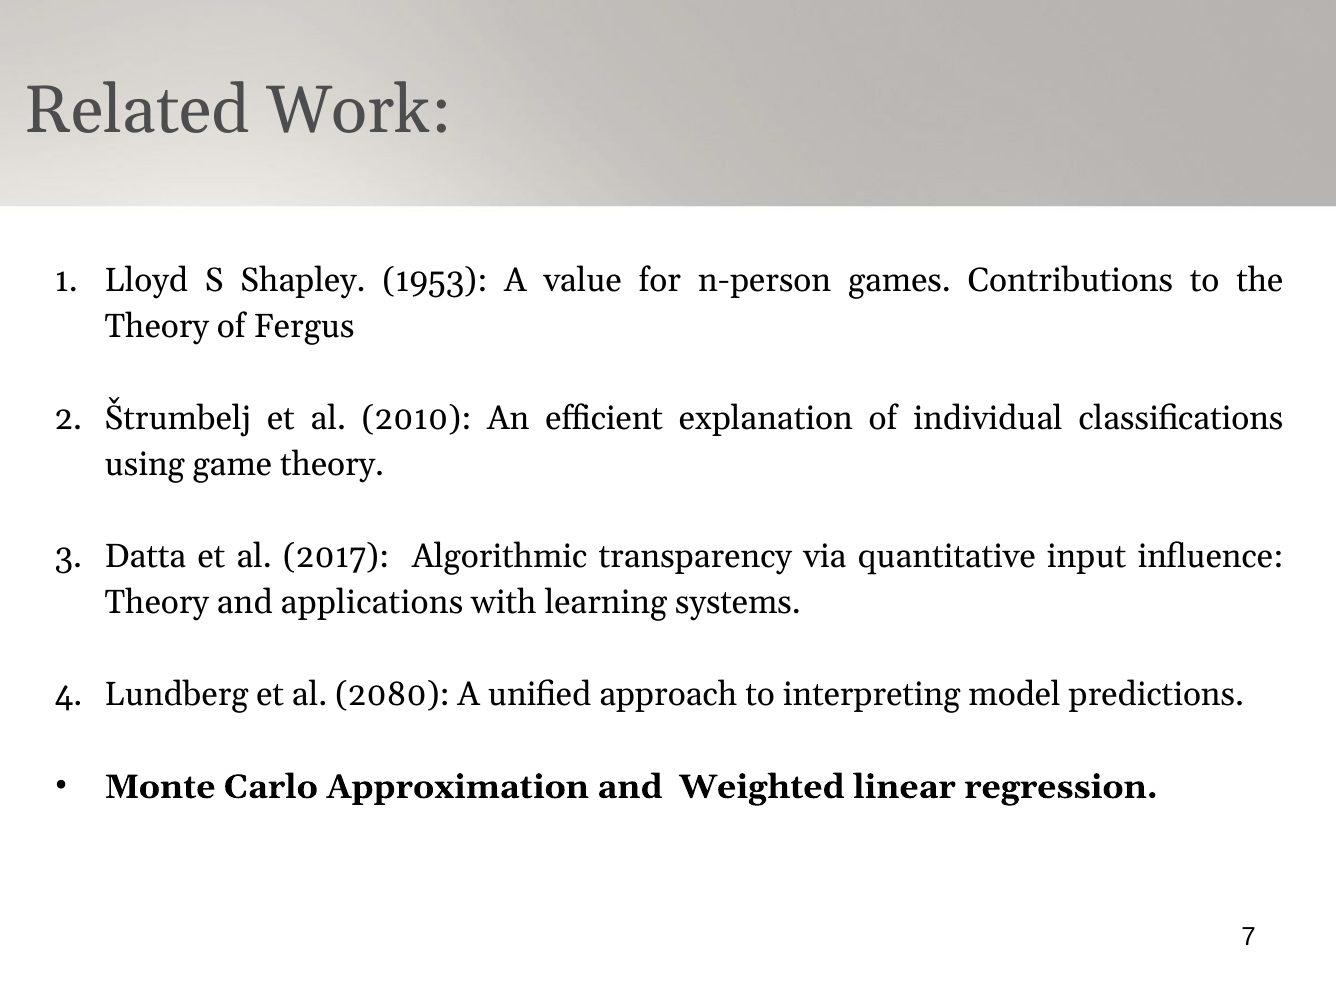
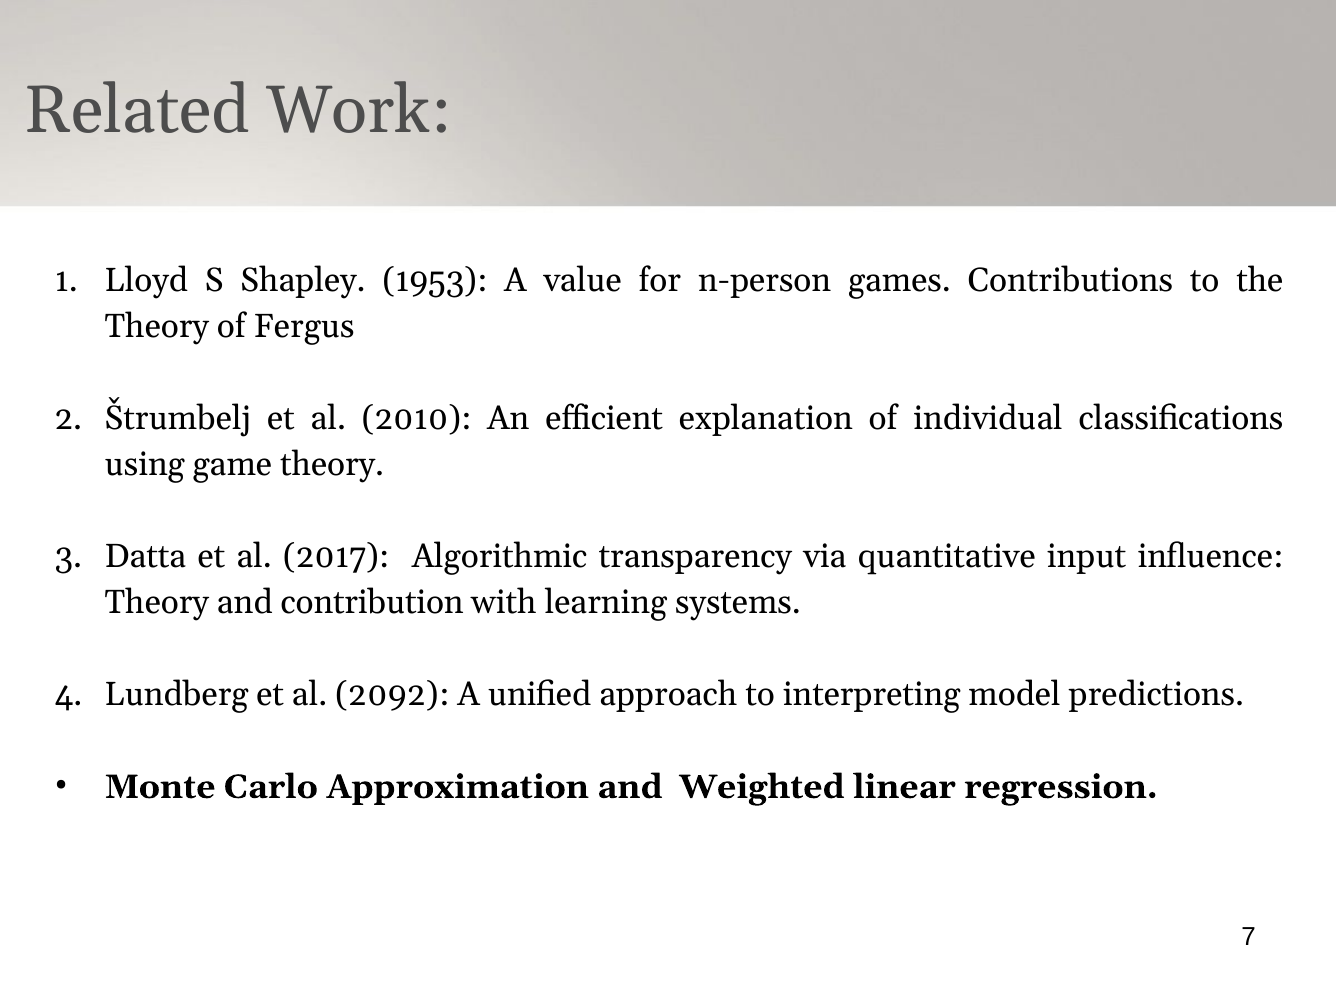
applications: applications -> contribution
2080: 2080 -> 2092
